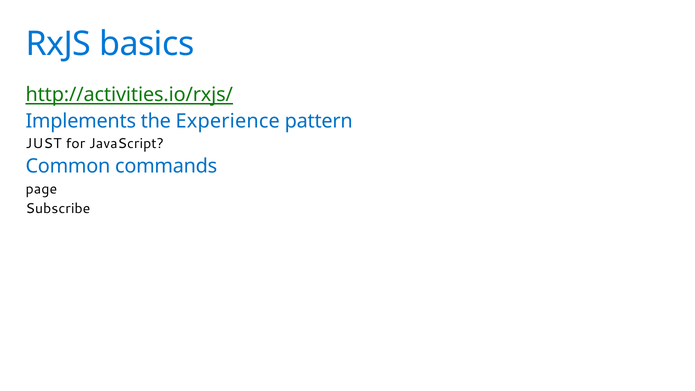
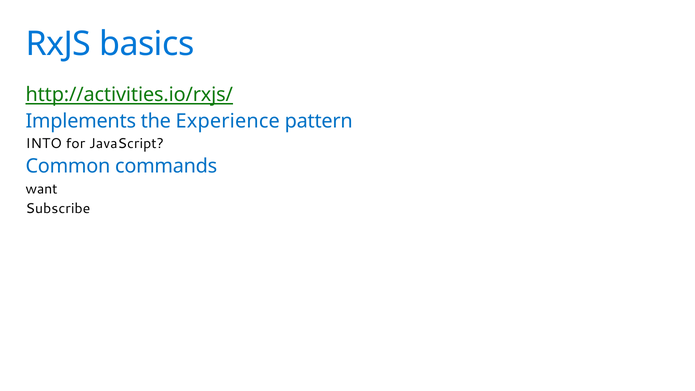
JUST: JUST -> INTO
page: page -> want
